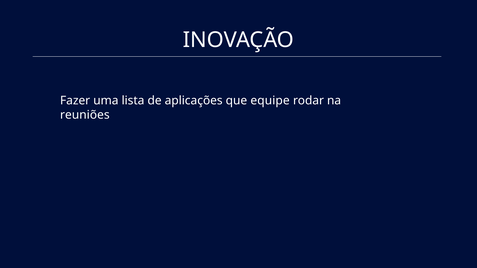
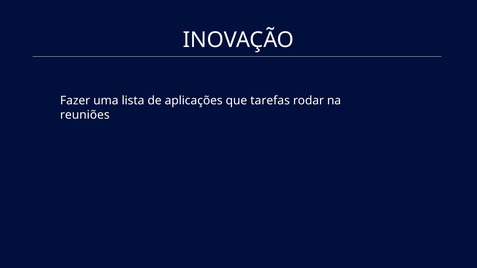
equipe: equipe -> tarefas
